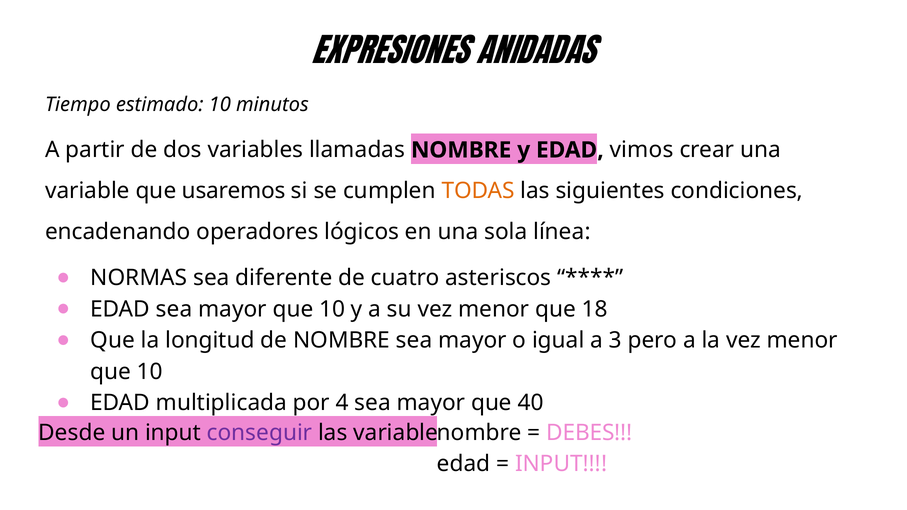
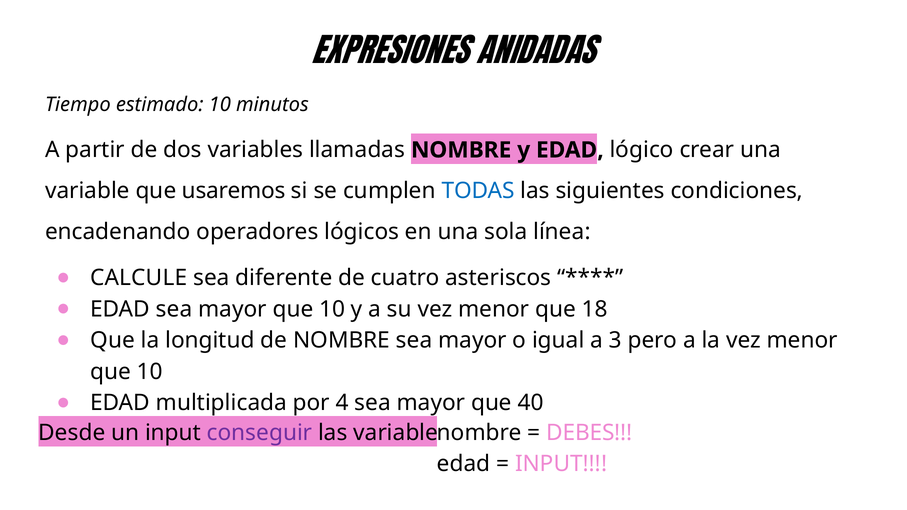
vimos: vimos -> lógico
TODAS colour: orange -> blue
NORMAS: NORMAS -> CALCULE
